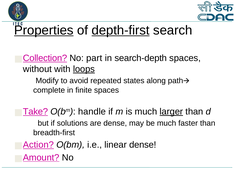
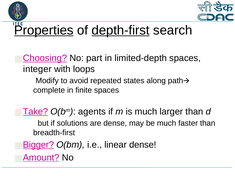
Collection: Collection -> Choosing
search-depth: search-depth -> limited-depth
without: without -> integer
loops underline: present -> none
handle: handle -> agents
larger underline: present -> none
Action: Action -> Bigger
